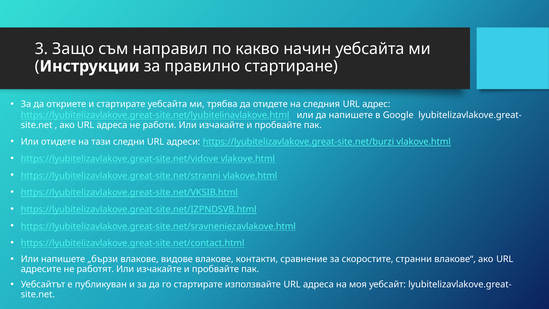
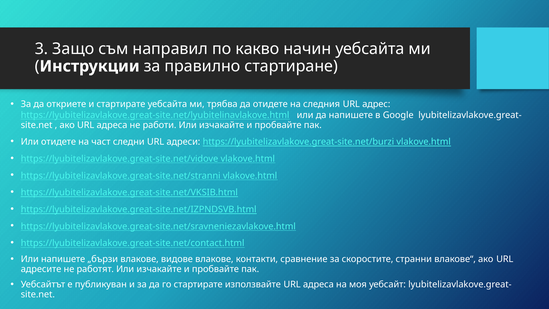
тази: тази -> част
